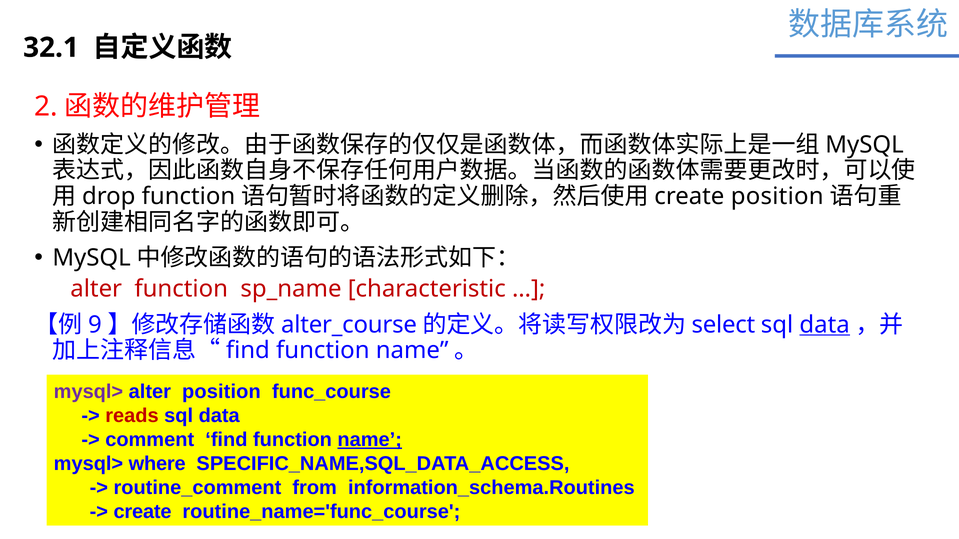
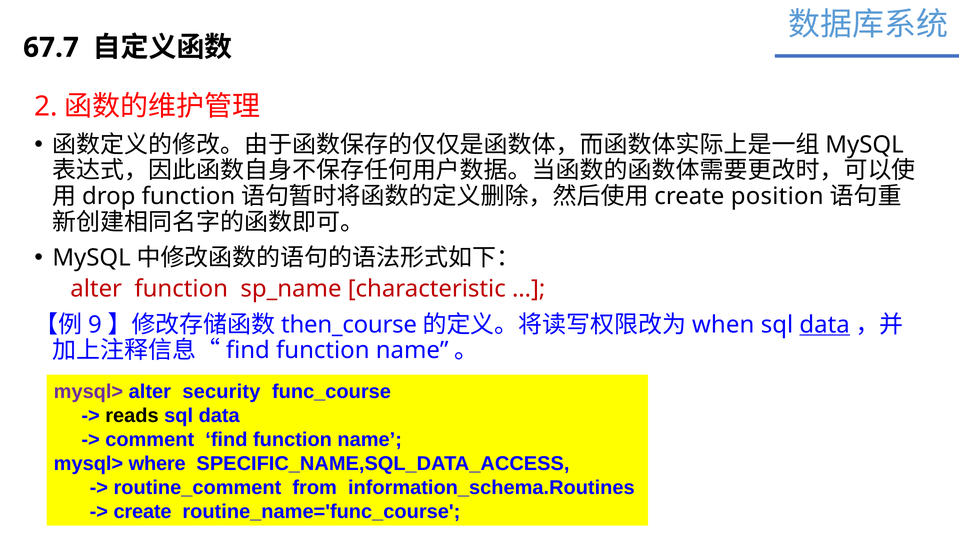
32.1: 32.1 -> 67.7
alter_course: alter_course -> then_course
select: select -> when
alter position: position -> security
reads colour: red -> black
name at (370, 440) underline: present -> none
